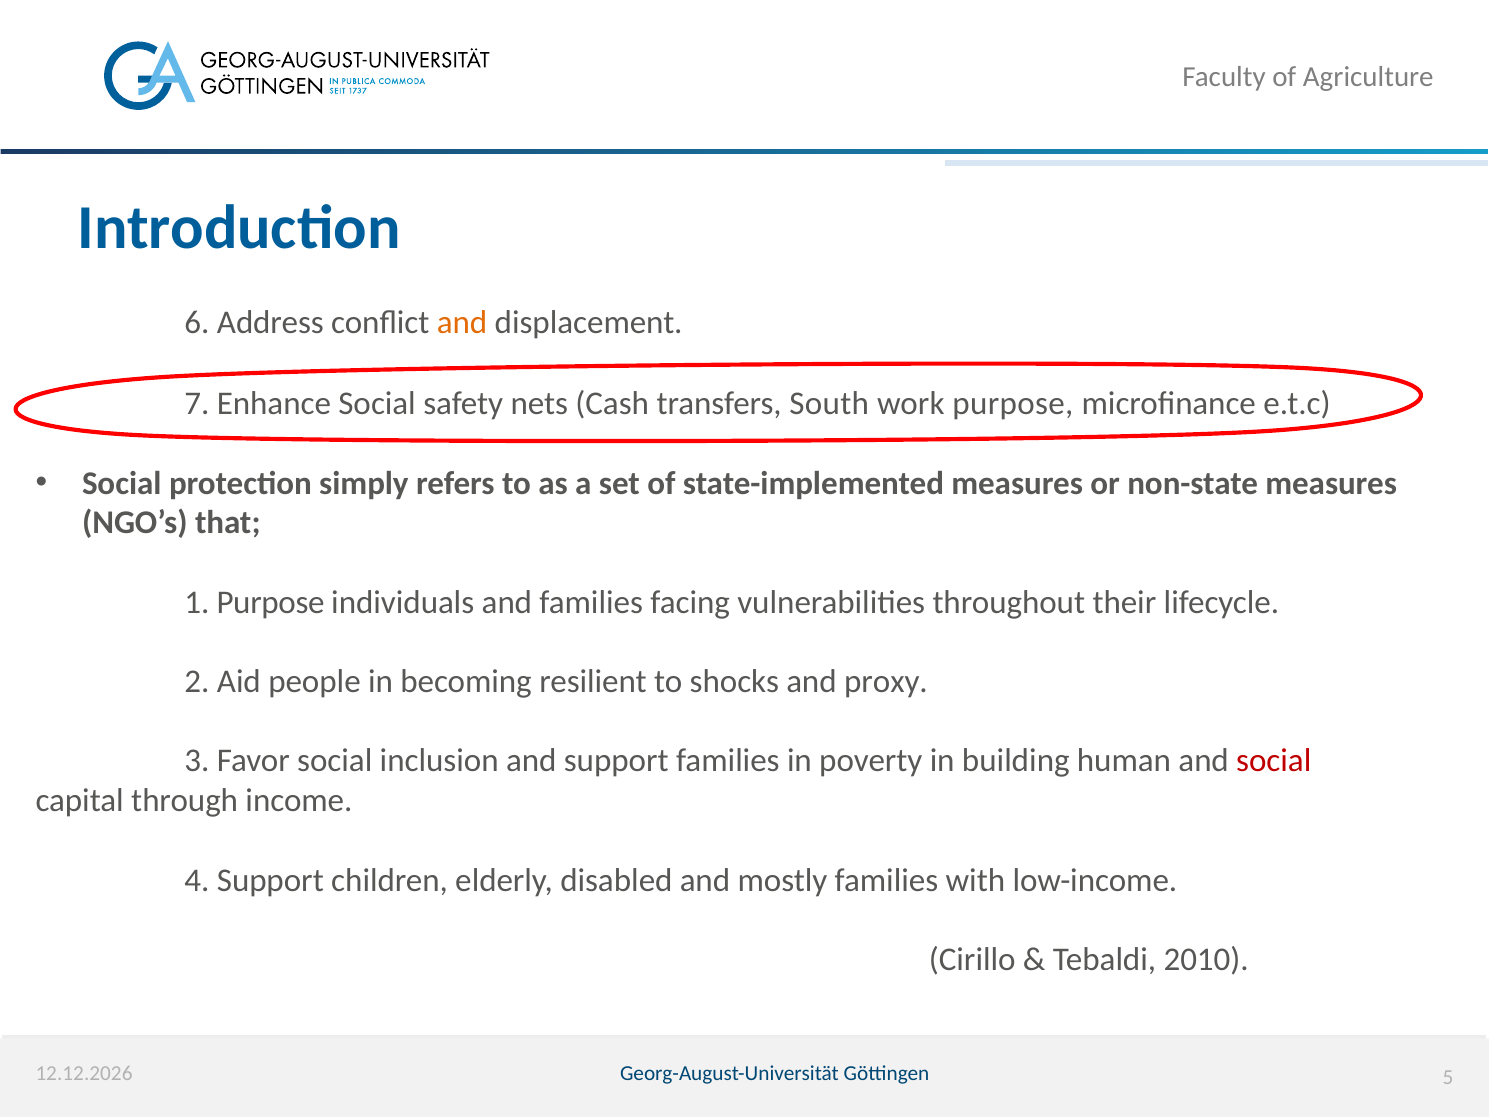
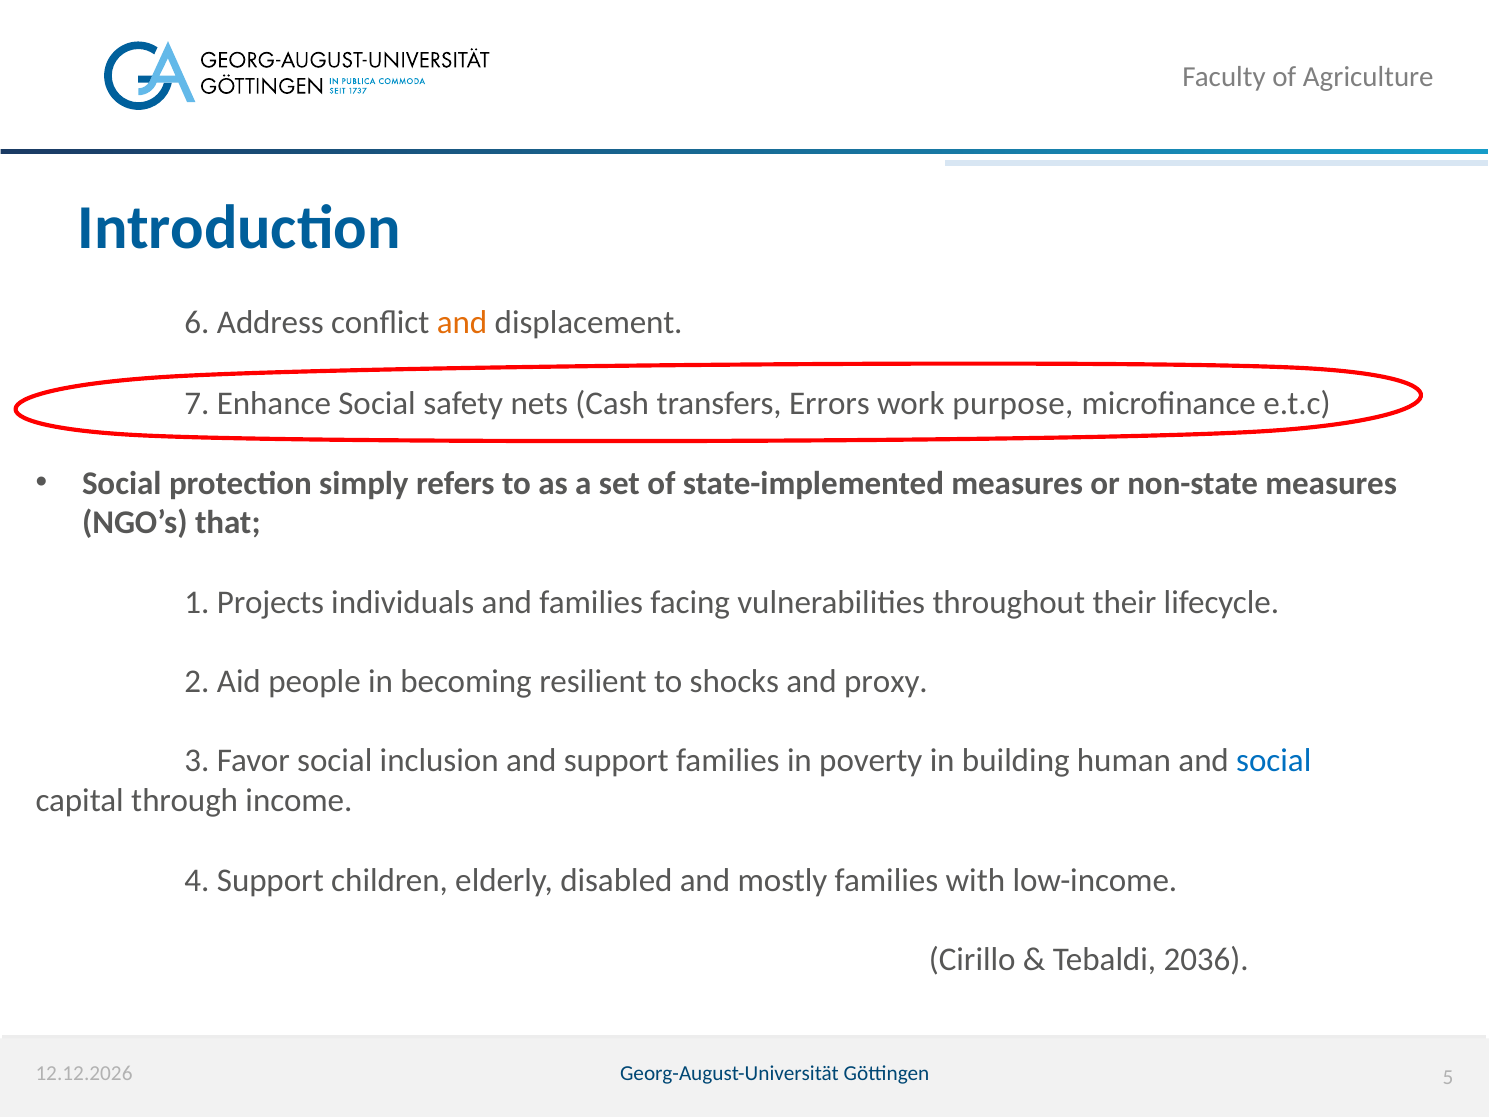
South: South -> Errors
1 Purpose: Purpose -> Projects
social at (1274, 761) colour: red -> blue
2010: 2010 -> 2036
